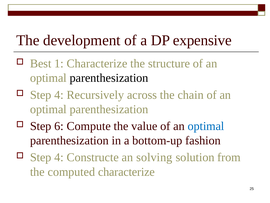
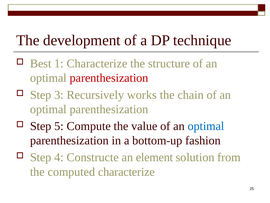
expensive: expensive -> technique
parenthesization at (109, 78) colour: black -> red
4 at (59, 95): 4 -> 3
across: across -> works
6: 6 -> 5
solving: solving -> element
